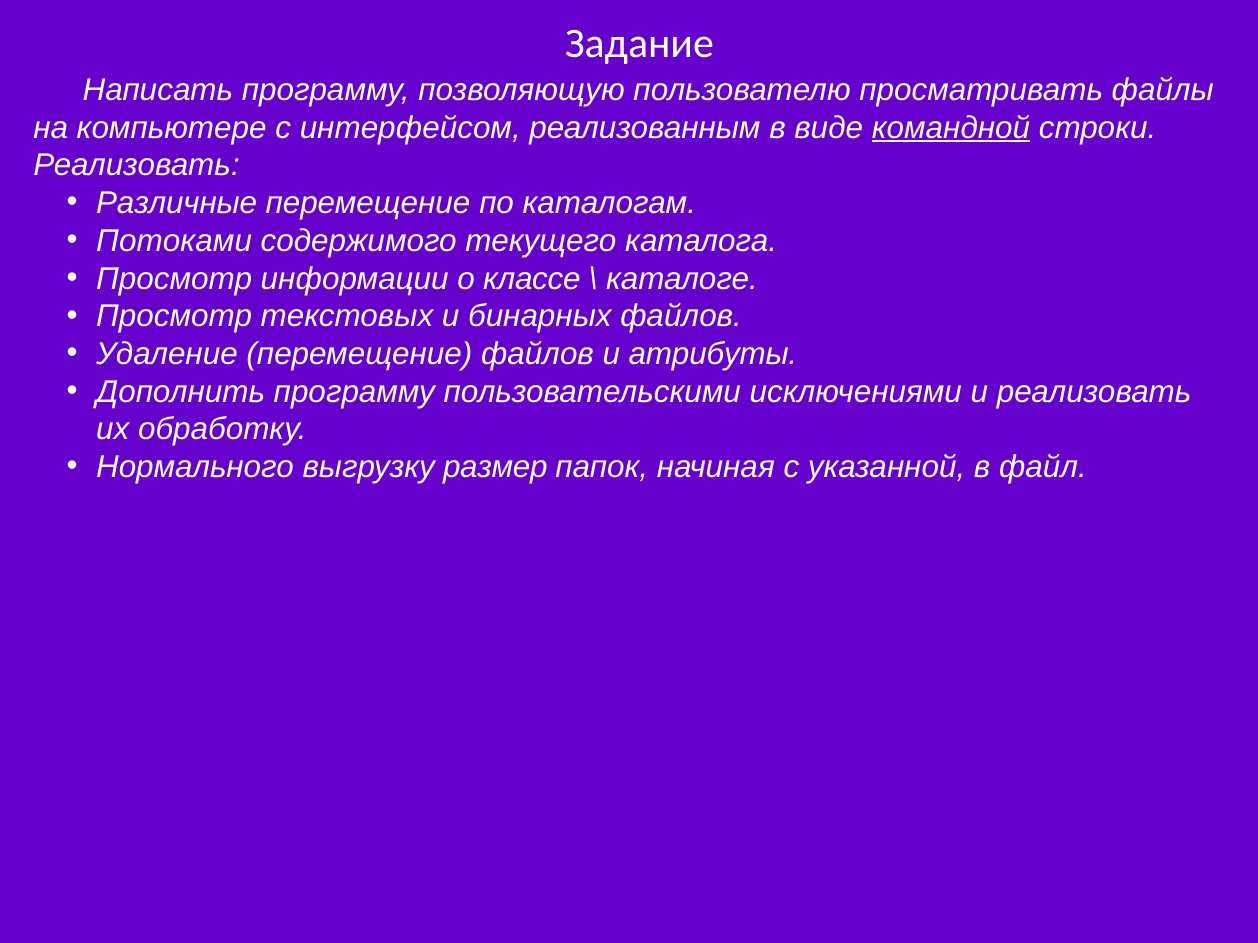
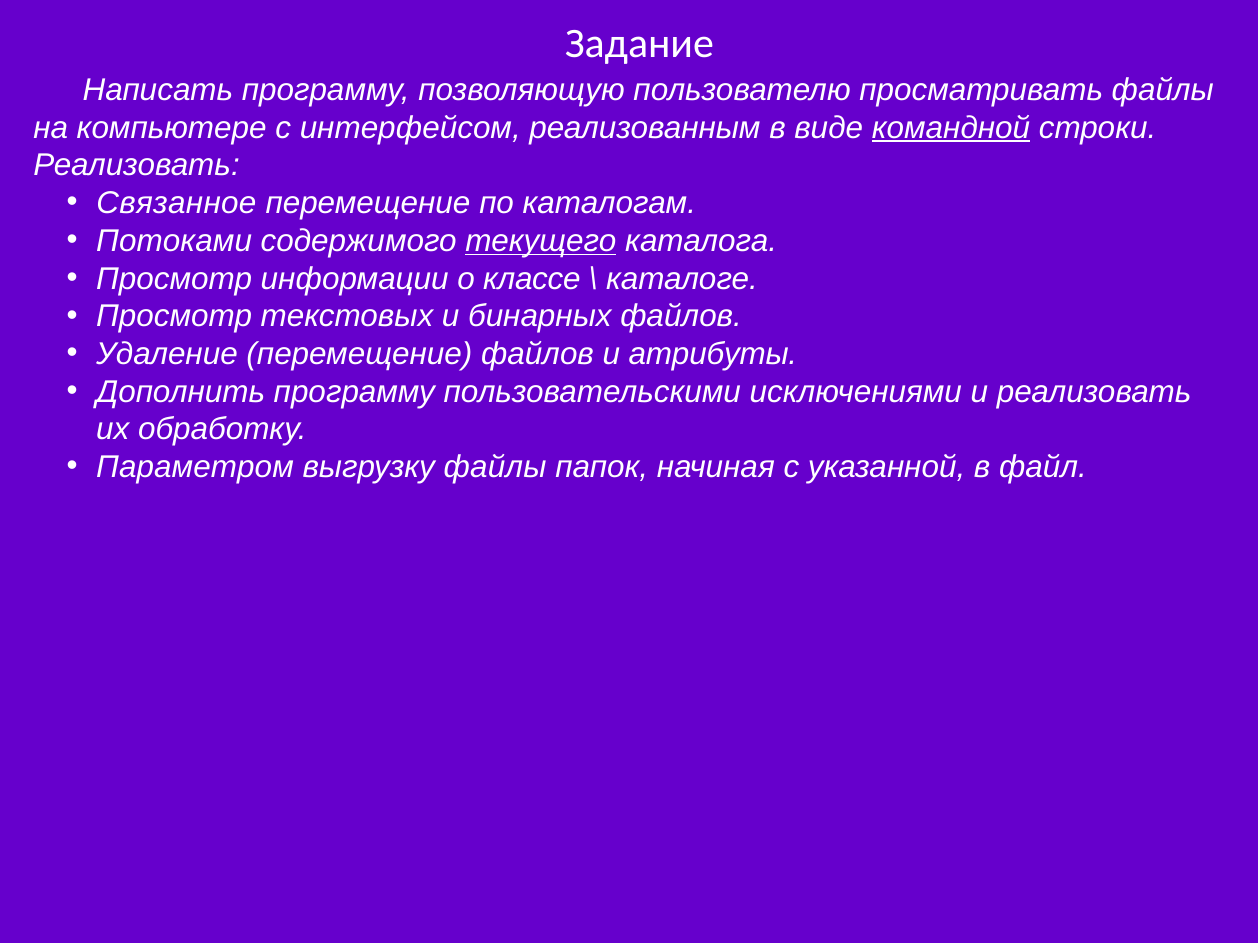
Различные: Различные -> Связанное
текущего underline: none -> present
Нормального: Нормального -> Параметром
выгрузку размер: размер -> файлы
